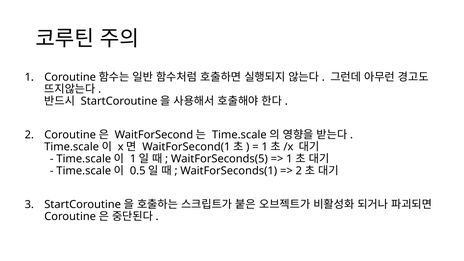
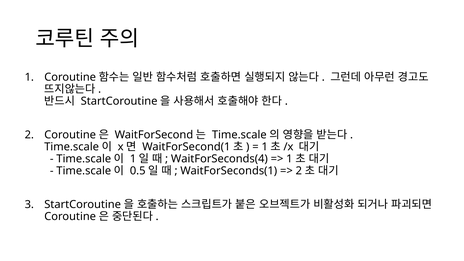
WaitForSeconds(5: WaitForSeconds(5 -> WaitForSeconds(4
